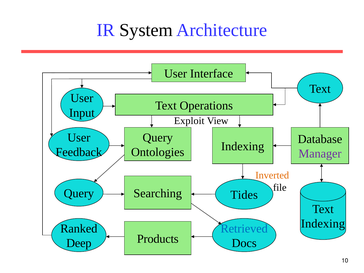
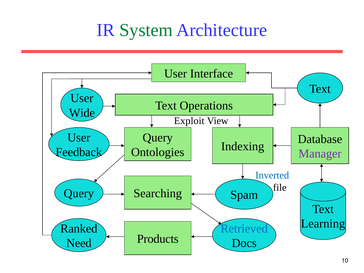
System colour: black -> green
Input: Input -> Wide
Inverted colour: orange -> blue
Tides: Tides -> Spam
Indexing at (323, 224): Indexing -> Learning
Deep: Deep -> Need
